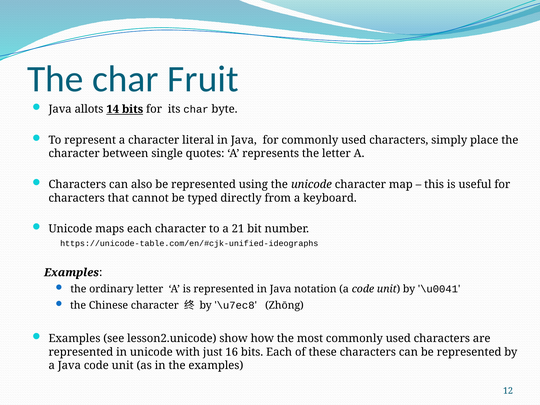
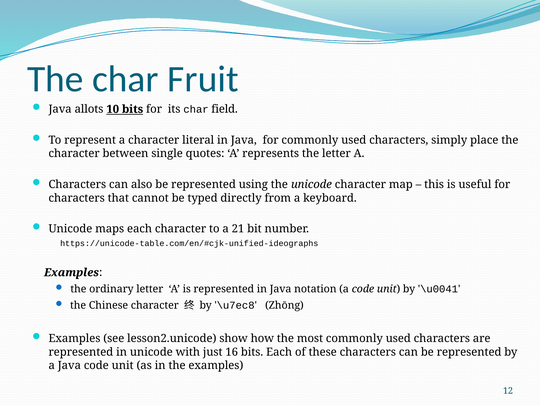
14: 14 -> 10
byte: byte -> field
